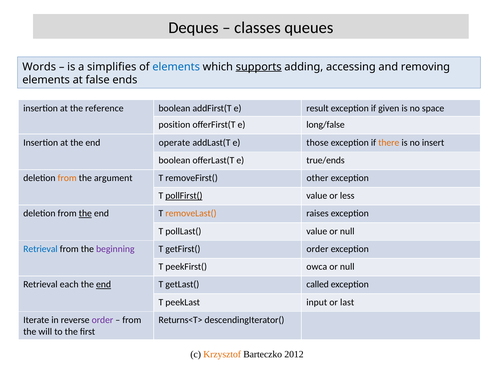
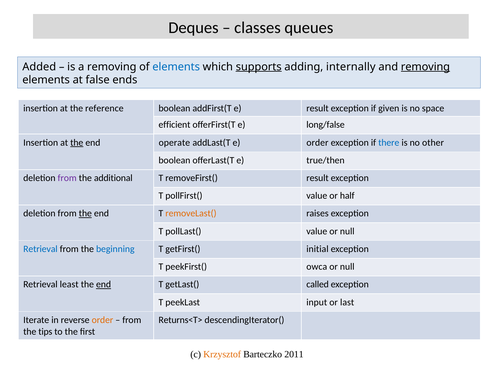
Words: Words -> Added
a simplifies: simplifies -> removing
accessing: accessing -> internally
removing at (425, 67) underline: none -> present
position: position -> efficient
the at (77, 142) underline: none -> present
e those: those -> order
there colour: orange -> blue
insert: insert -> other
true/ends: true/ends -> true/then
from at (67, 178) colour: orange -> purple
argument: argument -> additional
removeFirst( other: other -> result
pollFirst( underline: present -> none
less: less -> half
beginning colour: purple -> blue
getFirst( order: order -> initial
each: each -> least
order at (102, 320) colour: purple -> orange
will: will -> tips
2012: 2012 -> 2011
